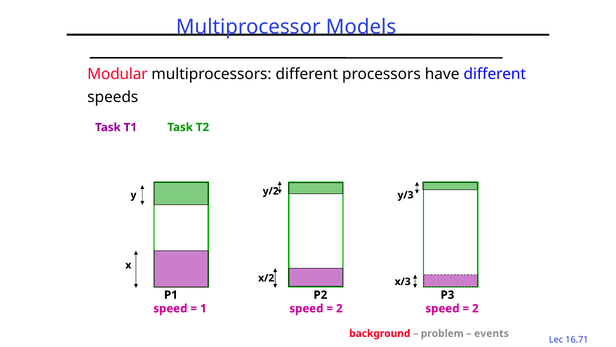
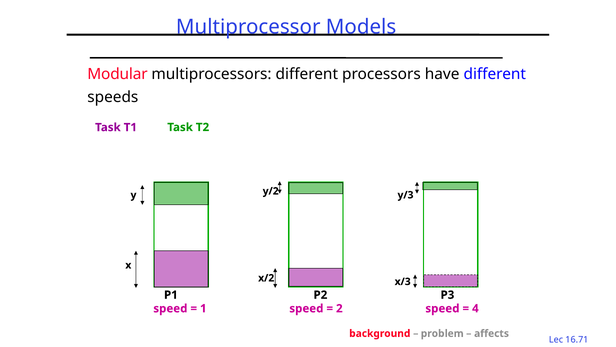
2 at (475, 308): 2 -> 4
events: events -> affects
